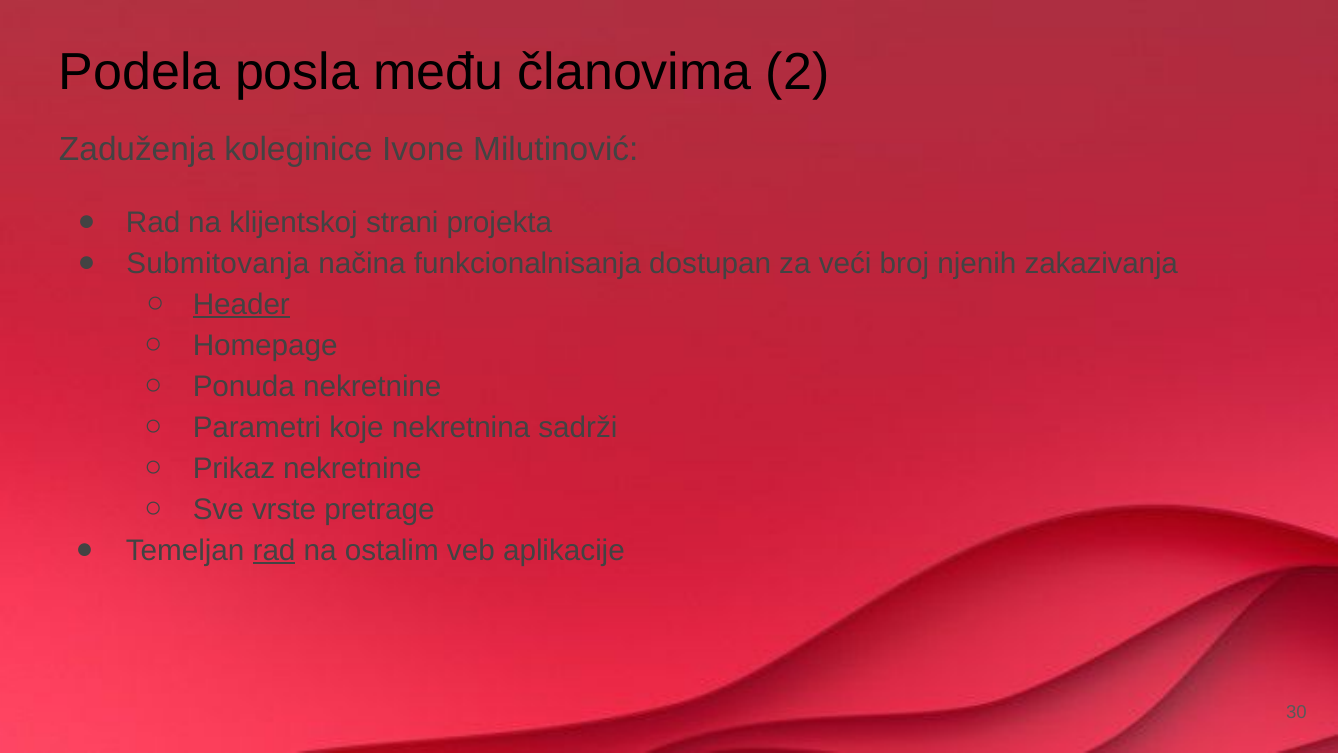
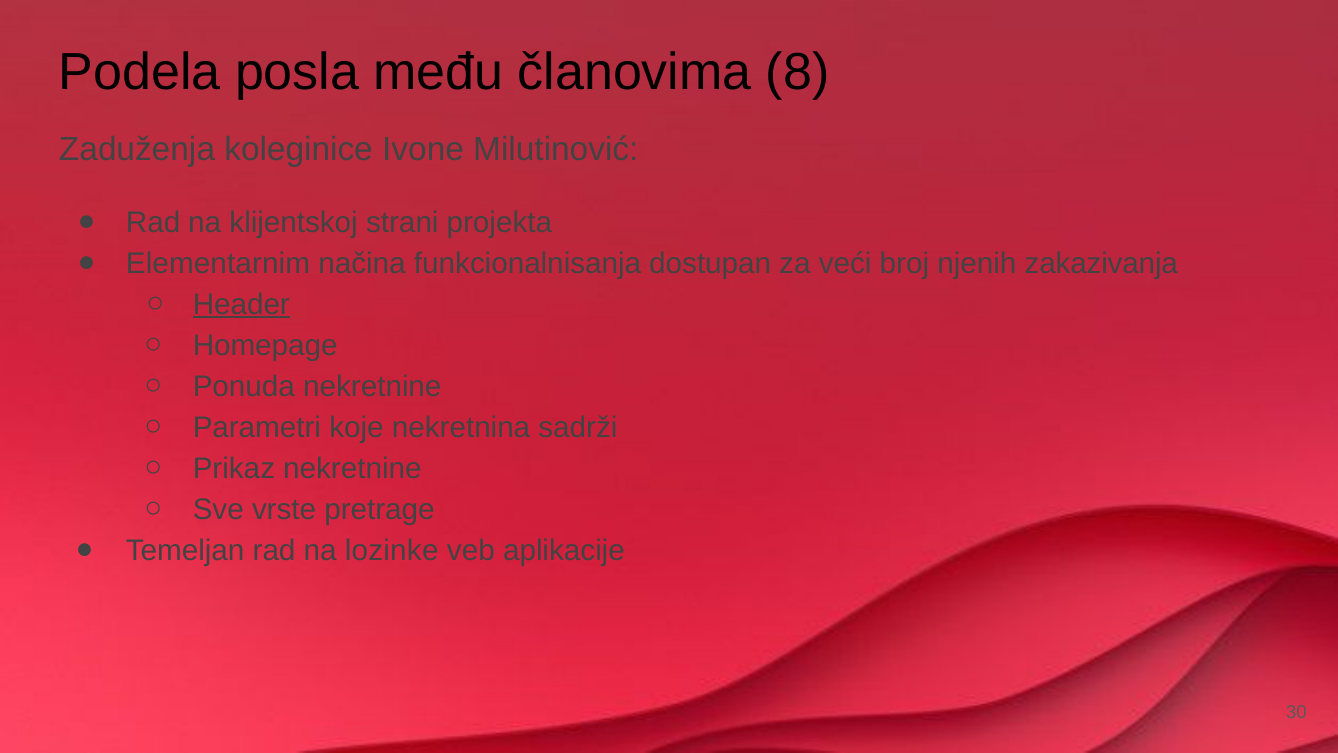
2: 2 -> 8
Submitovanja: Submitovanja -> Elementarnim
rad at (274, 550) underline: present -> none
ostalim: ostalim -> lozinke
